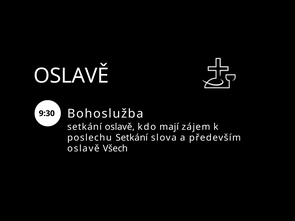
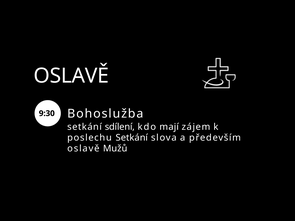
setkání oslavě: oslavě -> sdílení
Všech: Všech -> Mužů
